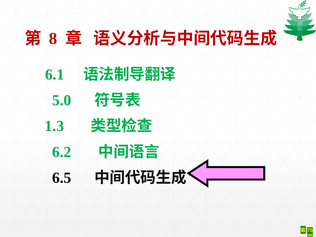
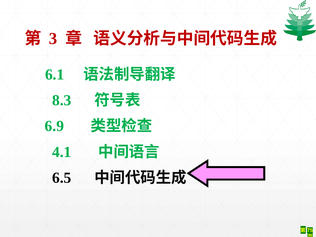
8: 8 -> 3
5.0: 5.0 -> 8.3
1.3: 1.3 -> 6.9
6.2: 6.2 -> 4.1
